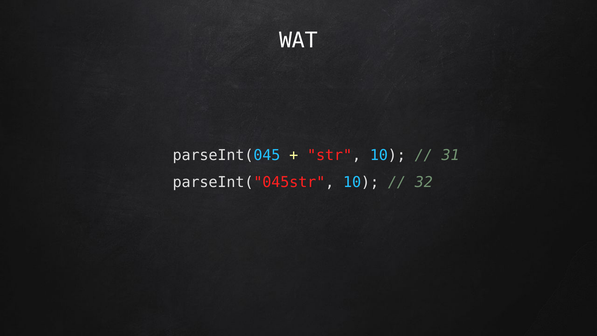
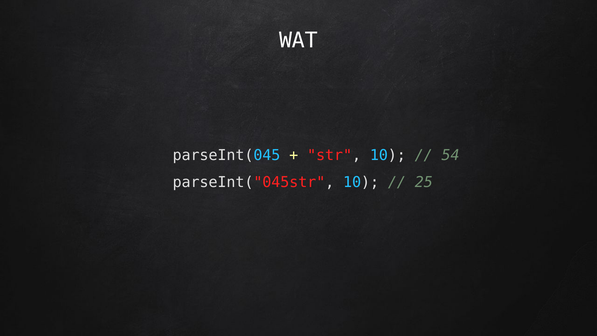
31: 31 -> 54
32: 32 -> 25
